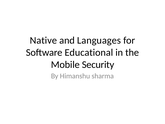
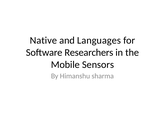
Educational: Educational -> Researchers
Security: Security -> Sensors
